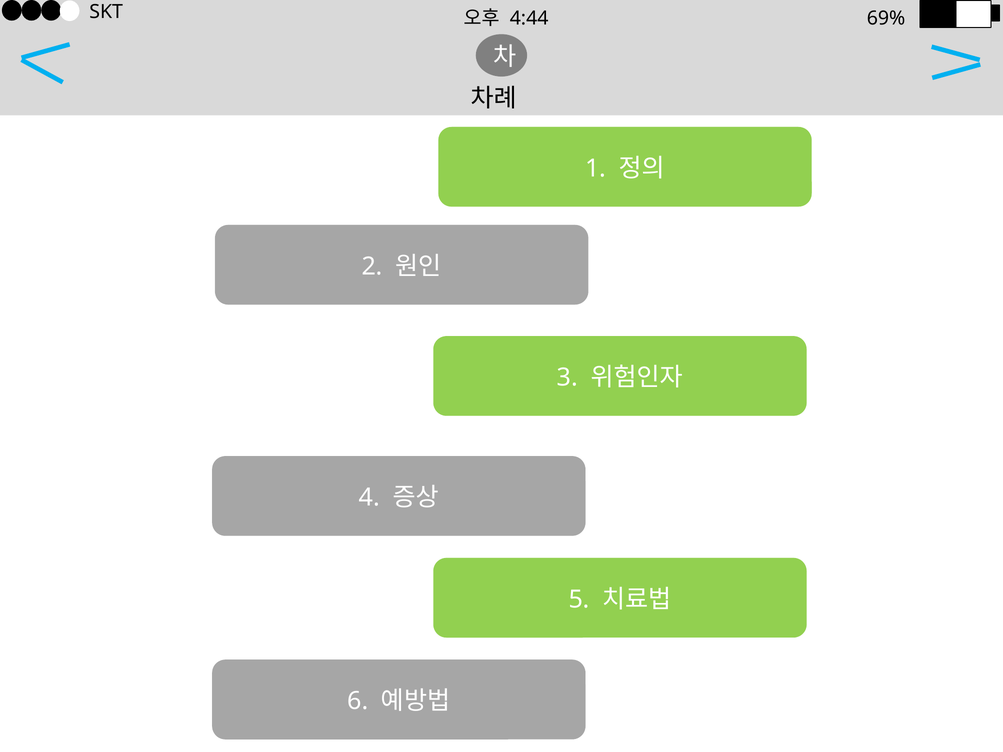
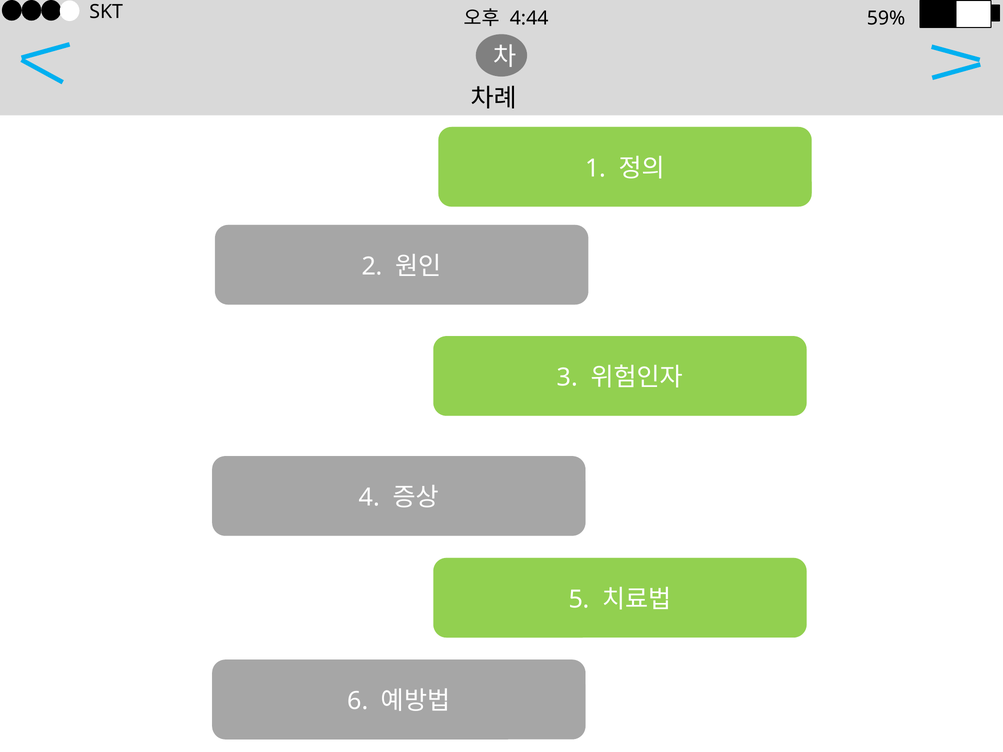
69%: 69% -> 59%
